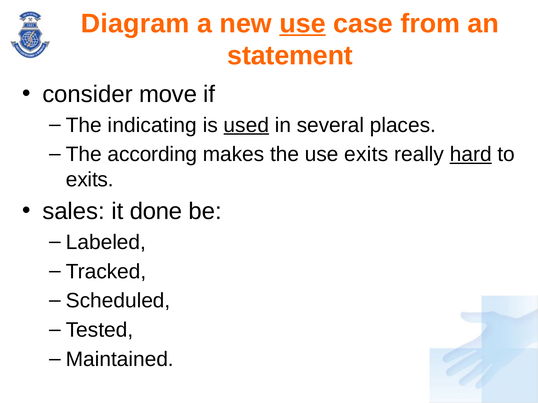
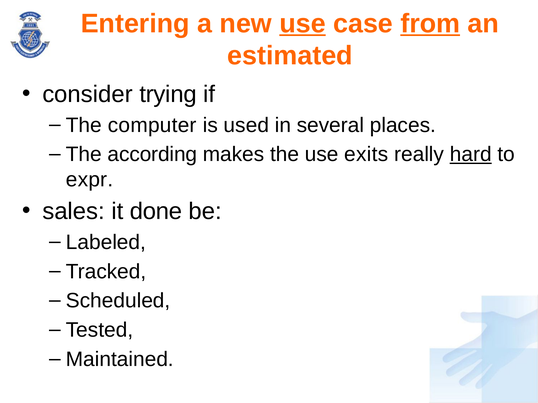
Diagram: Diagram -> Entering
from underline: none -> present
statement: statement -> estimated
move: move -> trying
indicating: indicating -> computer
used underline: present -> none
exits at (90, 180): exits -> expr
